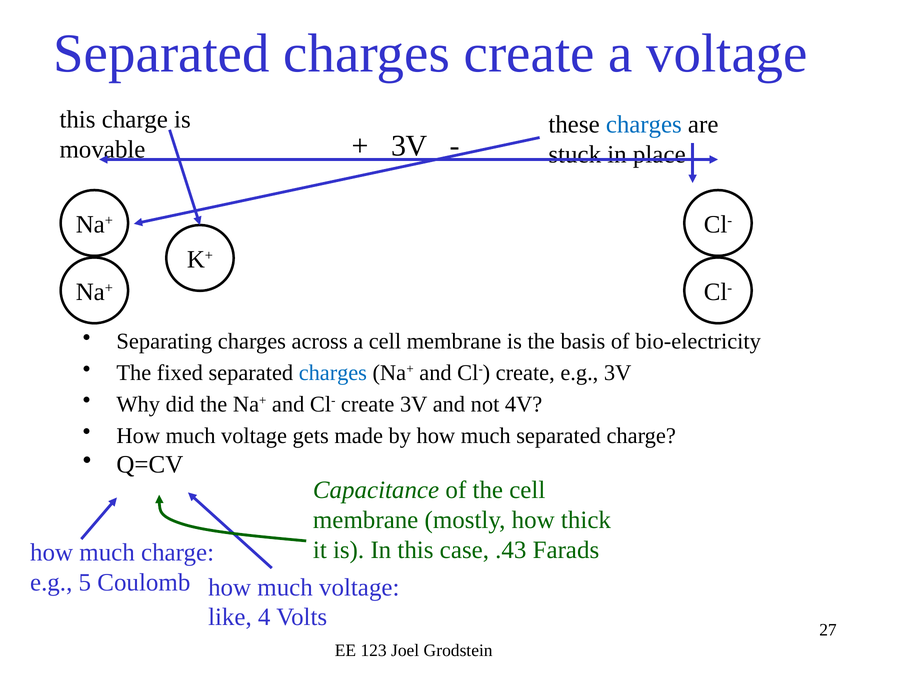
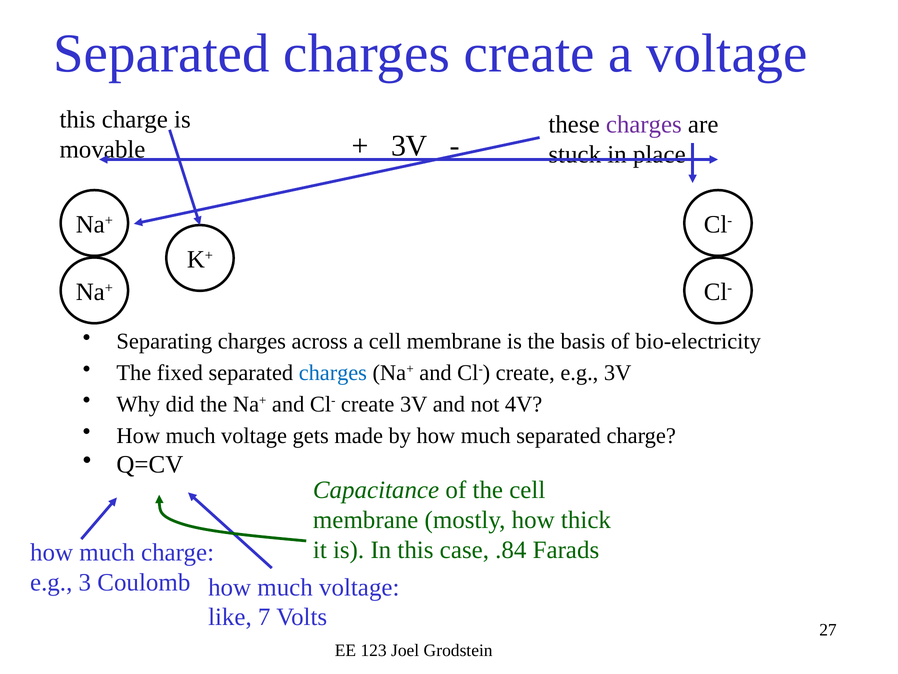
charges at (644, 124) colour: blue -> purple
.43: .43 -> .84
5: 5 -> 3
4: 4 -> 7
